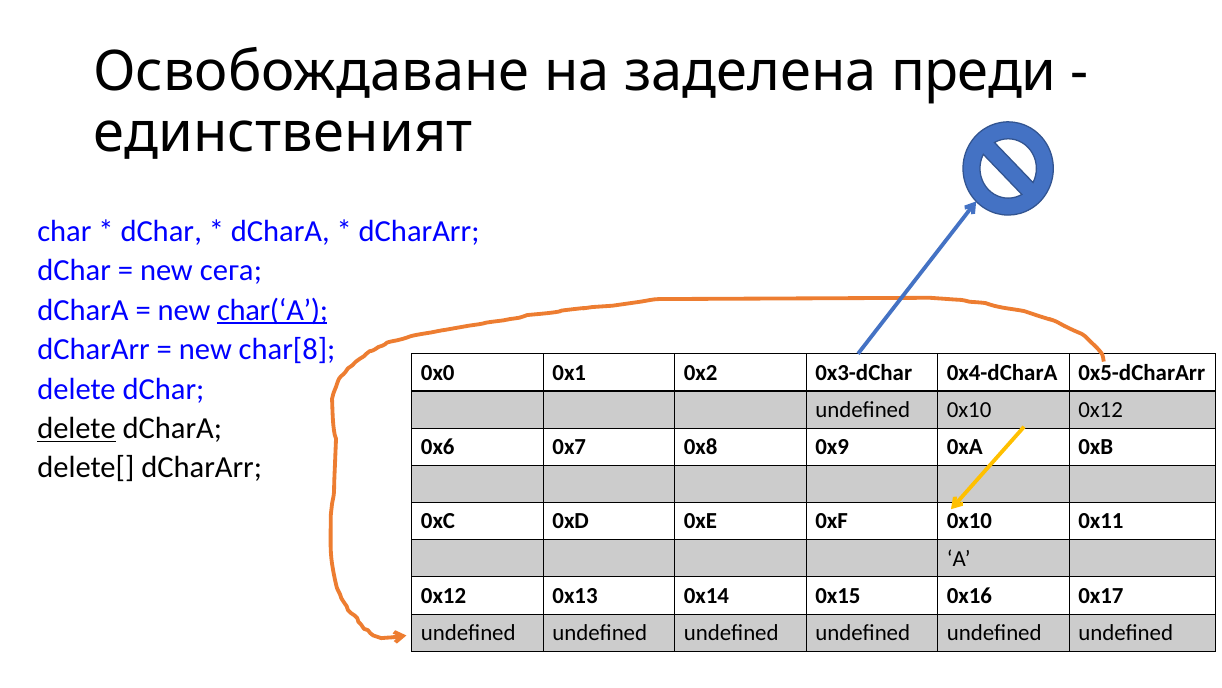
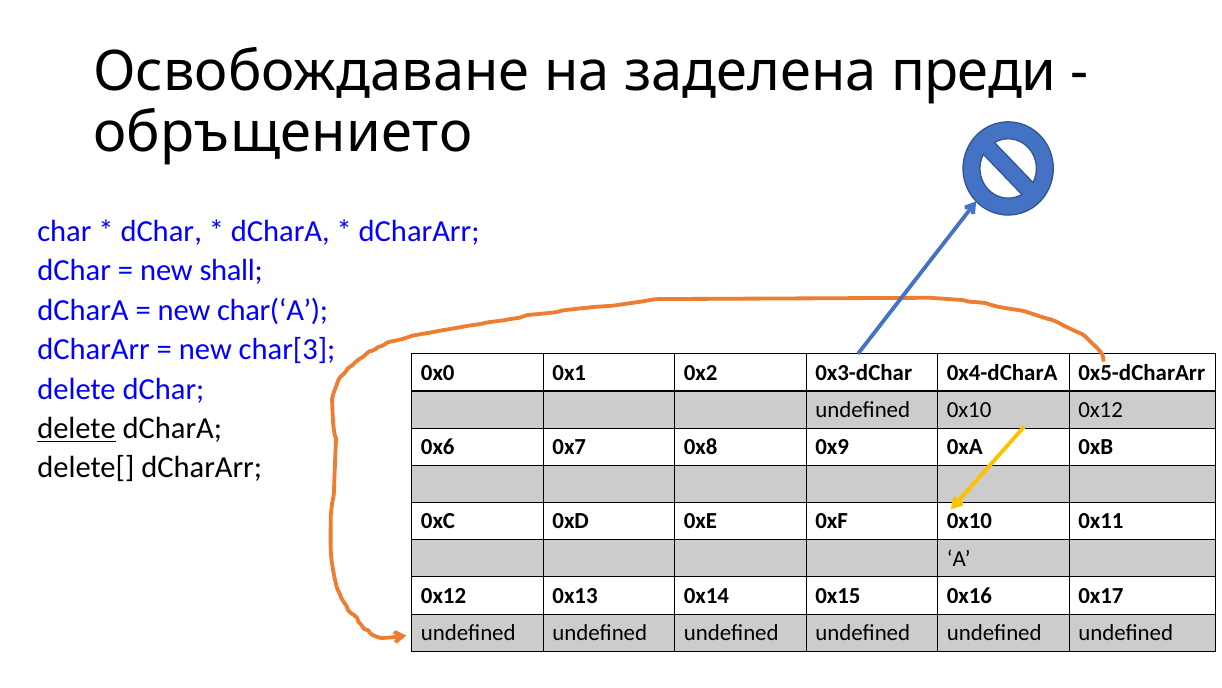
единственият: единственият -> обръщението
сега: сега -> shall
char(‘A underline: present -> none
char[8: char[8 -> char[3
